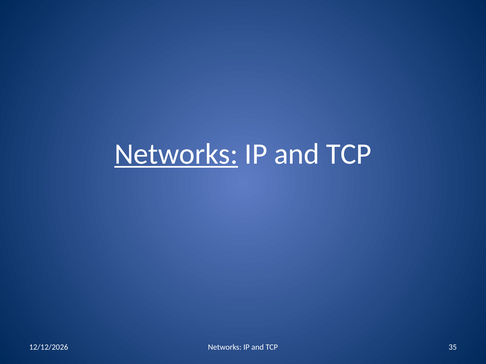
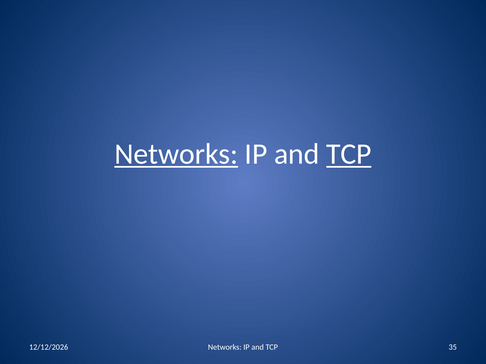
TCP at (349, 154) underline: none -> present
